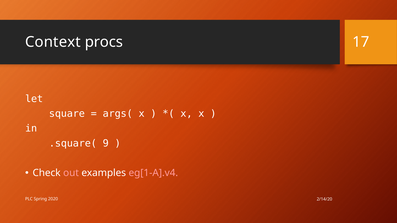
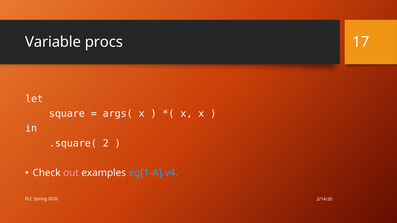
Context: Context -> Variable
9: 9 -> 2
eg[1-A].v4 colour: pink -> light blue
